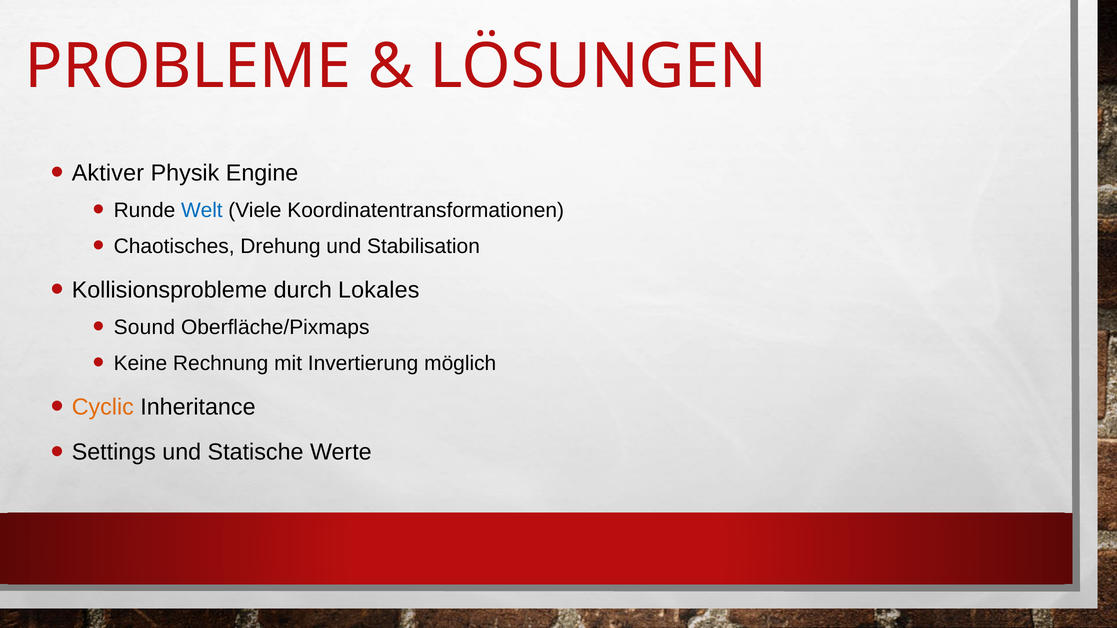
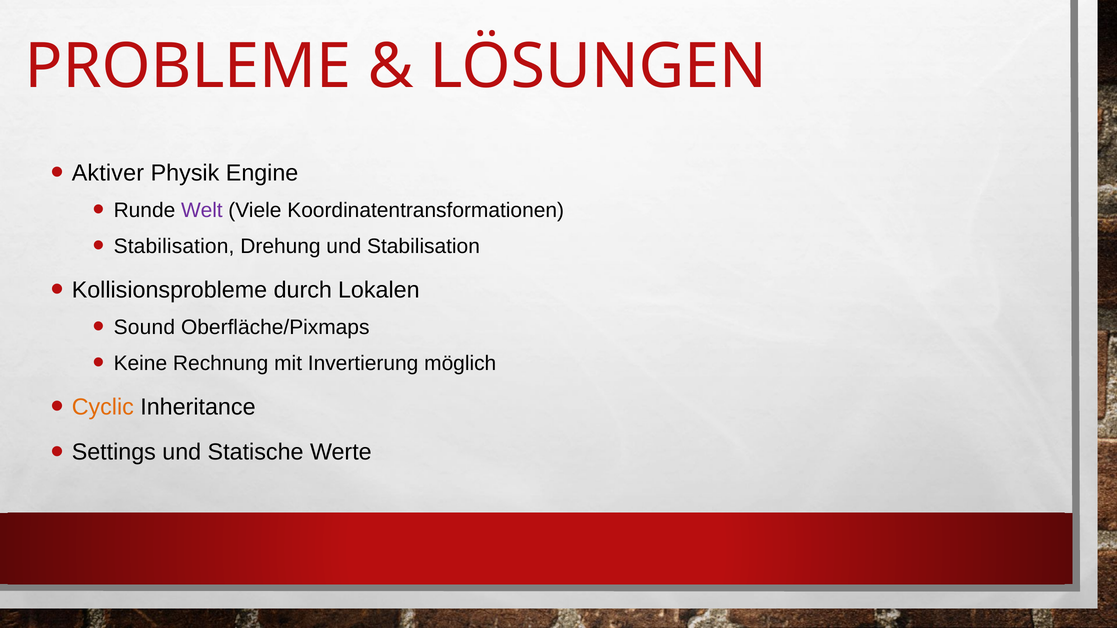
Welt colour: blue -> purple
Chaotisches at (174, 246): Chaotisches -> Stabilisation
Lokales: Lokales -> Lokalen
